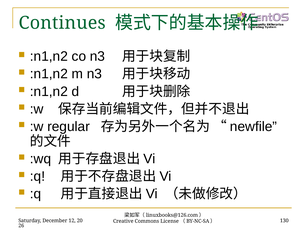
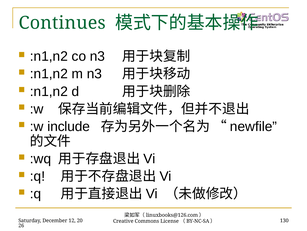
regular: regular -> include
